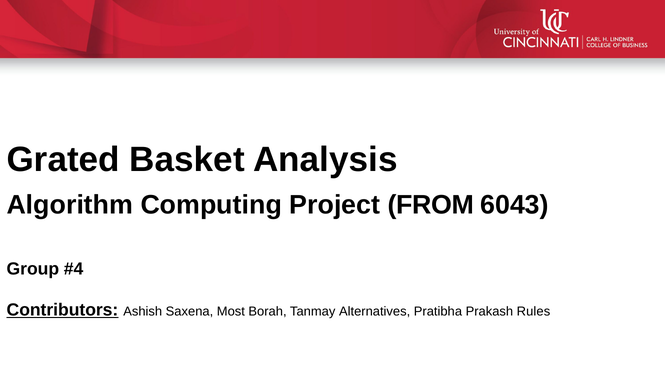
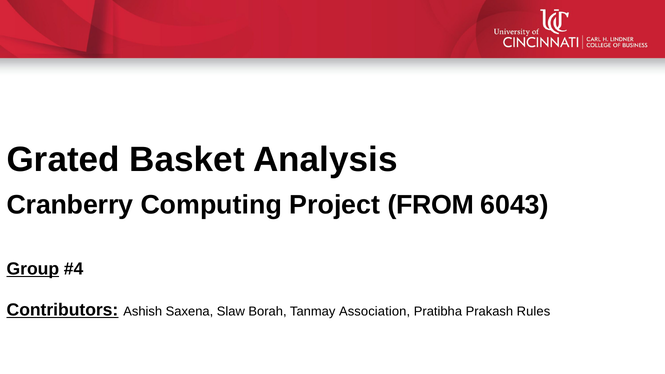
Algorithm: Algorithm -> Cranberry
Group underline: none -> present
Most: Most -> Slaw
Alternatives: Alternatives -> Association
